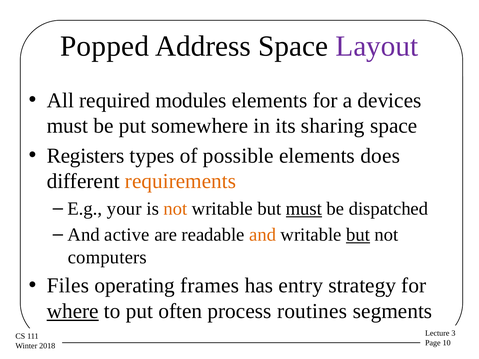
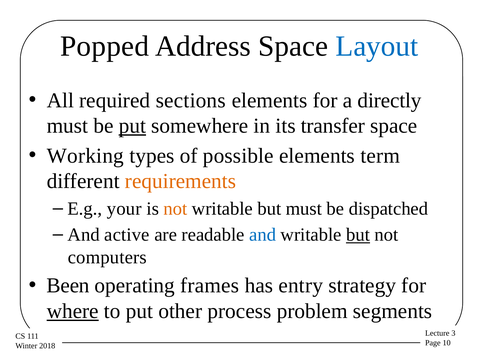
Layout colour: purple -> blue
modules: modules -> sections
devices: devices -> directly
put at (132, 126) underline: none -> present
sharing: sharing -> transfer
Registers: Registers -> Working
does: does -> term
must at (304, 209) underline: present -> none
and at (263, 235) colour: orange -> blue
Files: Files -> Been
often: often -> other
routines: routines -> problem
